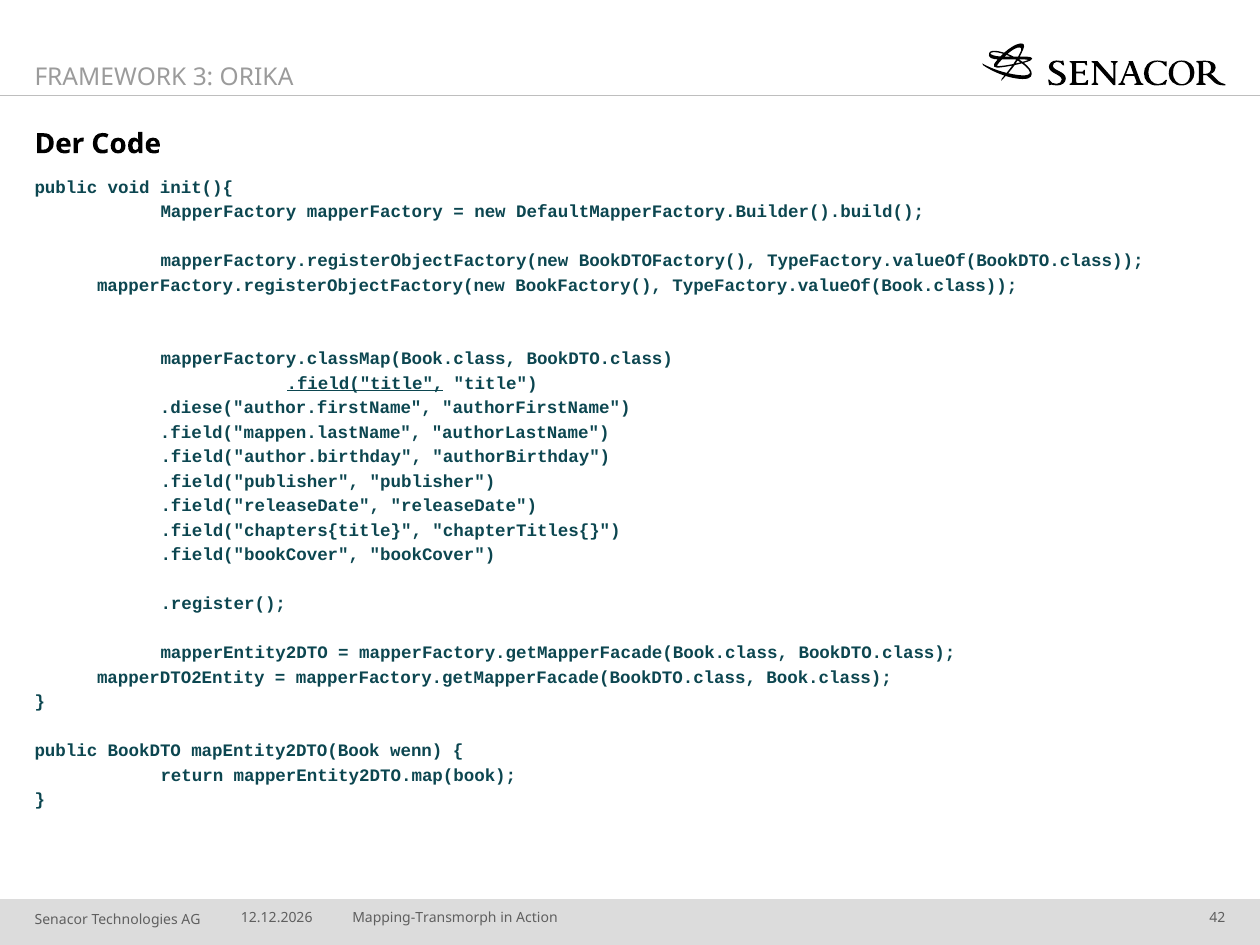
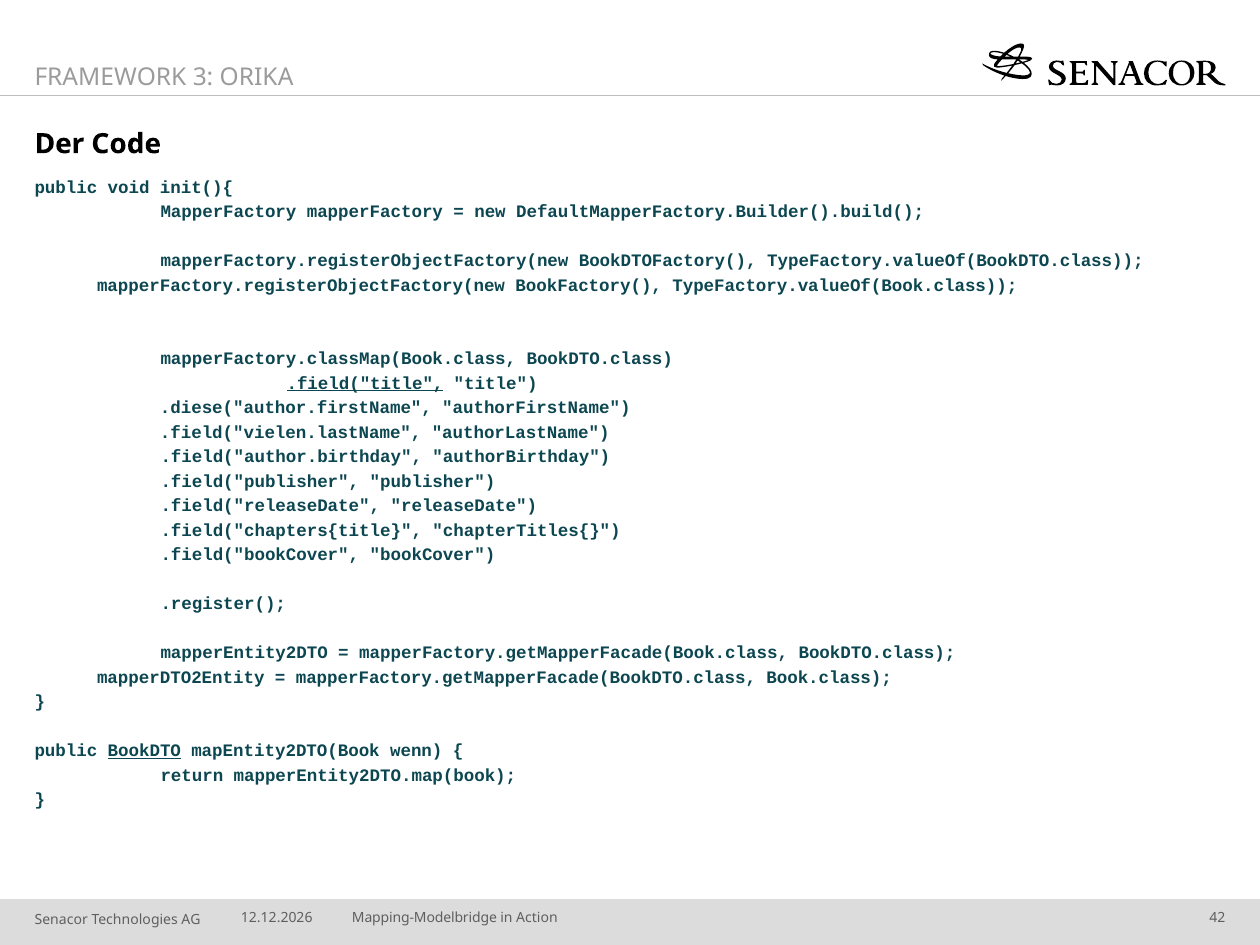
.field("mappen.lastName: .field("mappen.lastName -> .field("vielen.lastName
BookDTO underline: none -> present
Mapping-Transmorph: Mapping-Transmorph -> Mapping-Modelbridge
